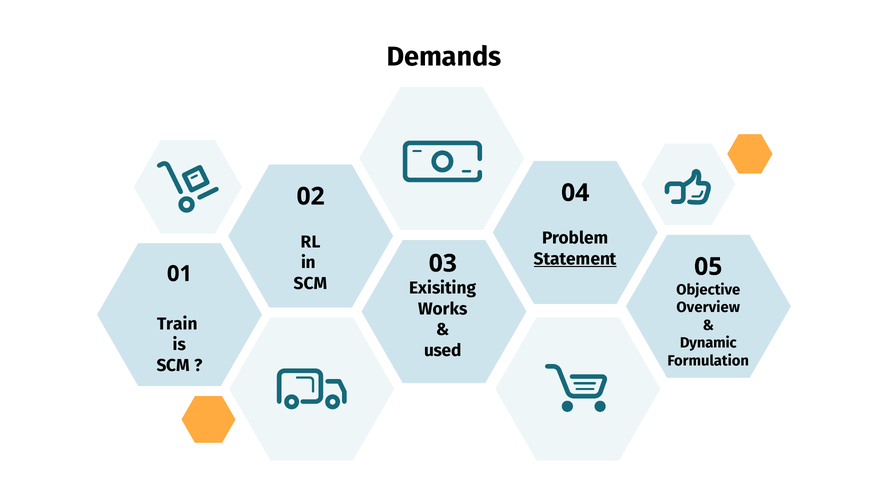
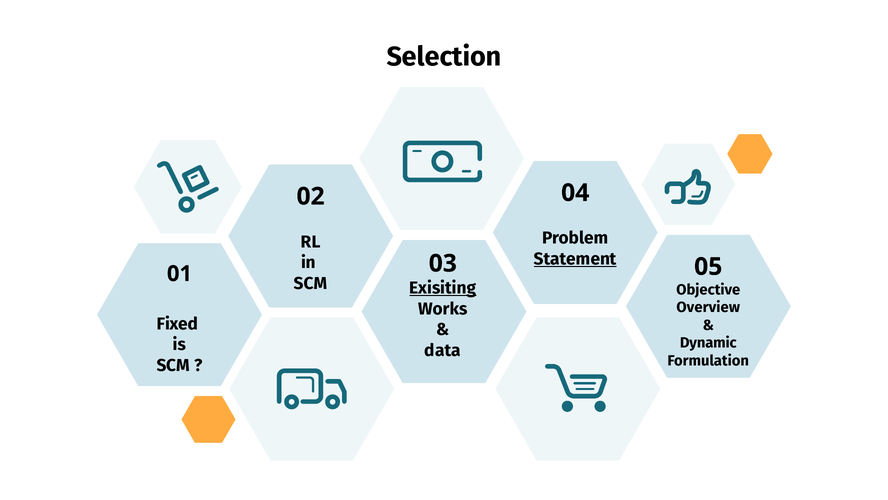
Demands: Demands -> Selection
Exisiting underline: none -> present
Train: Train -> Fixed
used: used -> data
